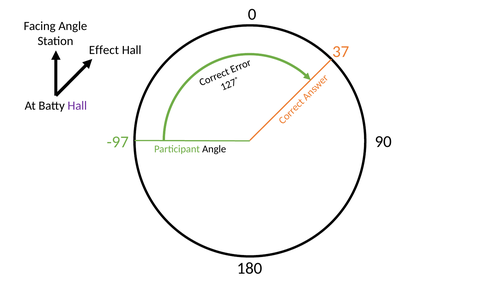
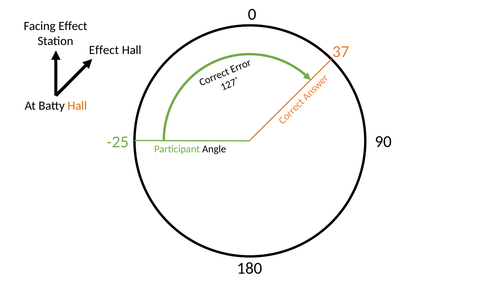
Facing Angle: Angle -> Effect
Hall at (77, 106) colour: purple -> orange
-97: -97 -> -25
